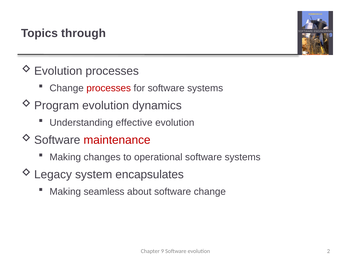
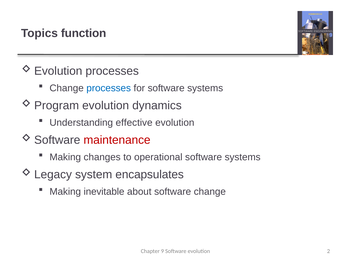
through: through -> function
processes at (109, 88) colour: red -> blue
seamless: seamless -> inevitable
